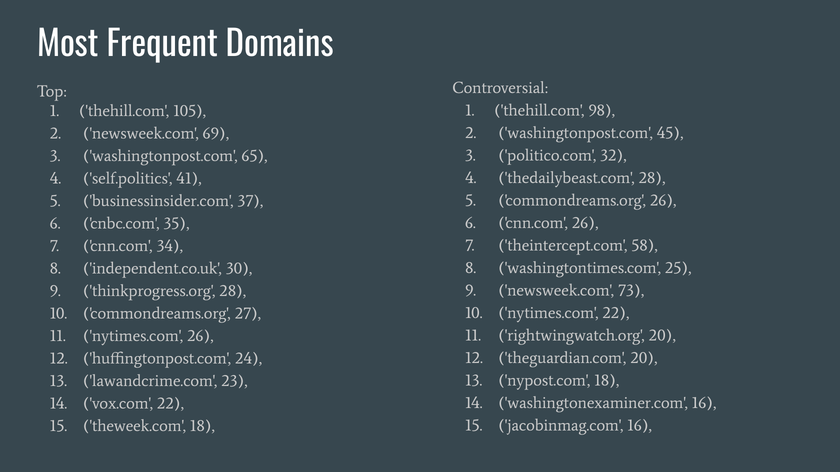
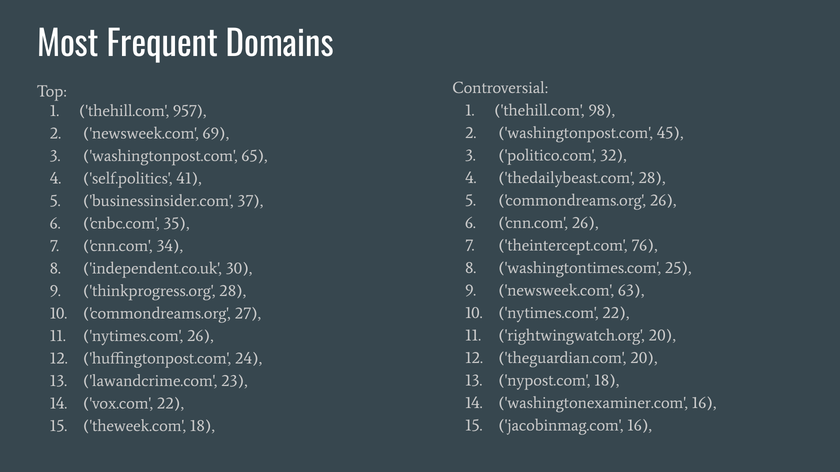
105: 105 -> 957
58: 58 -> 76
73: 73 -> 63
